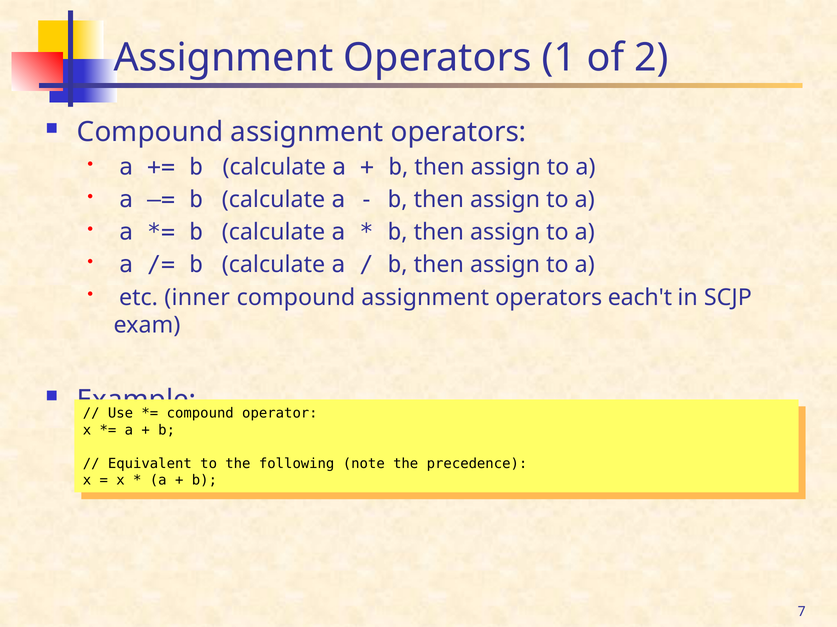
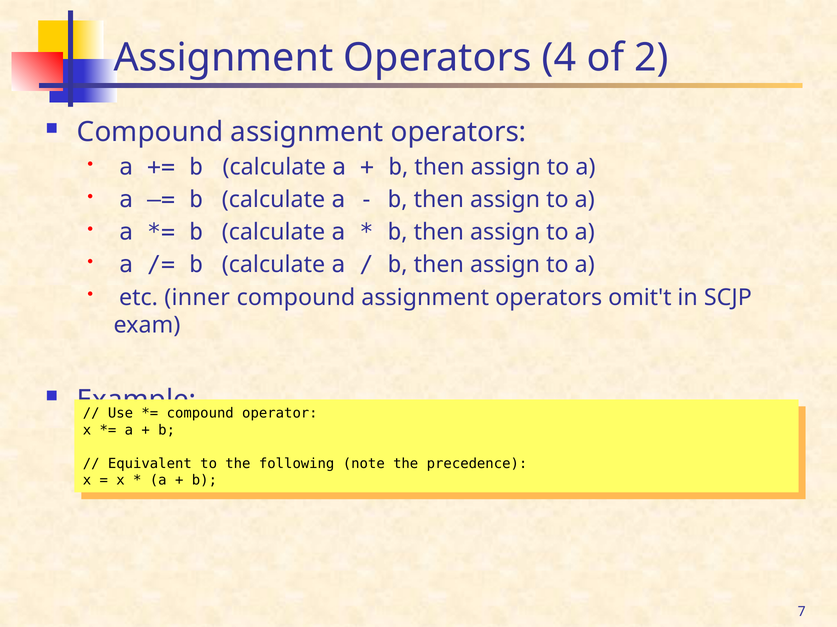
1: 1 -> 4
each't: each't -> omit't
